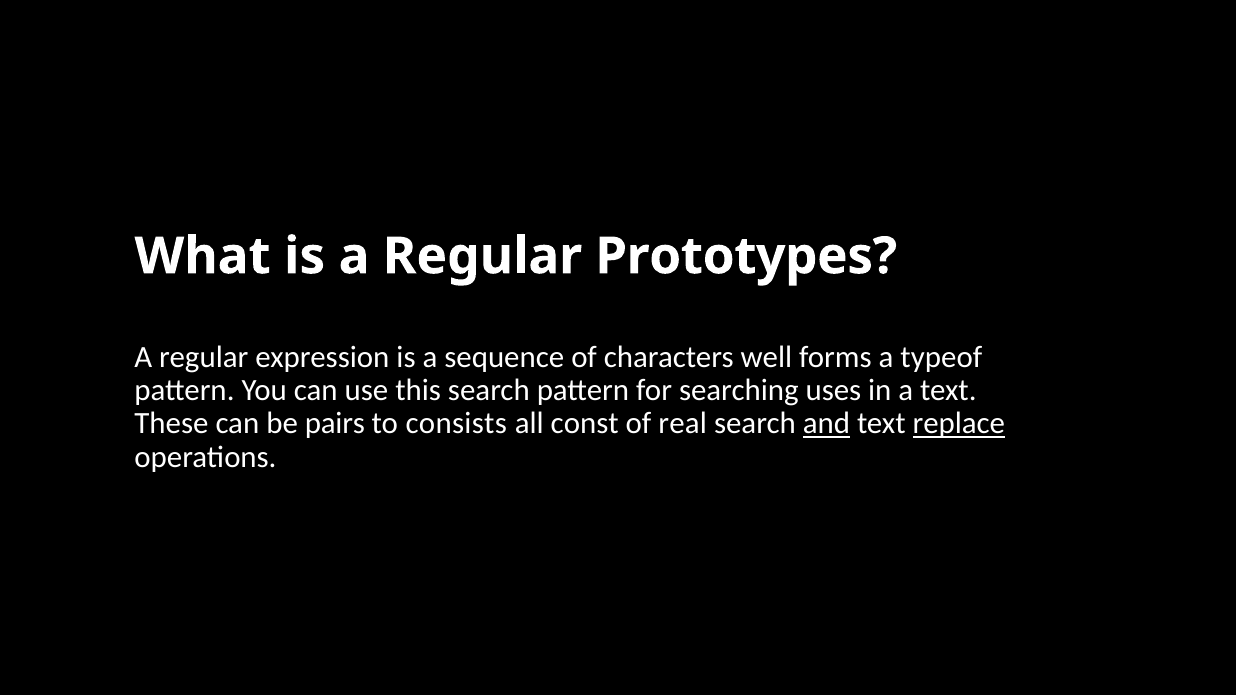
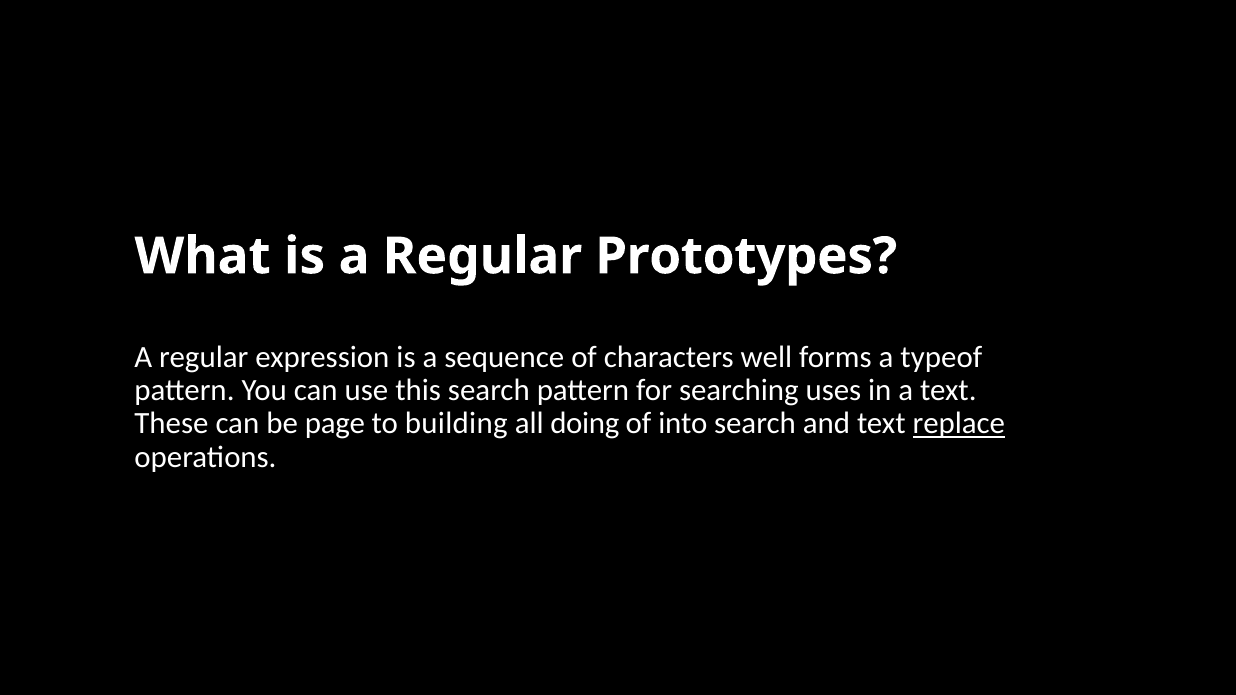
pairs: pairs -> page
consists: consists -> building
const: const -> doing
real: real -> into
and underline: present -> none
